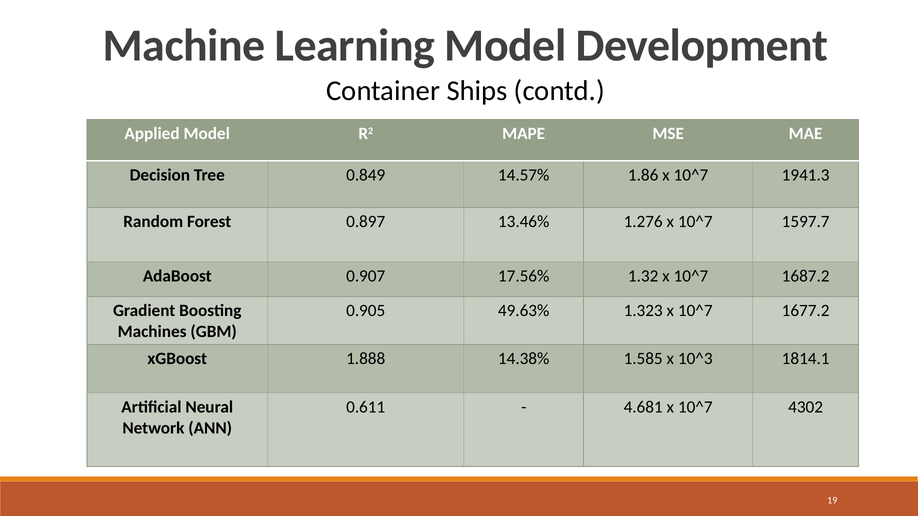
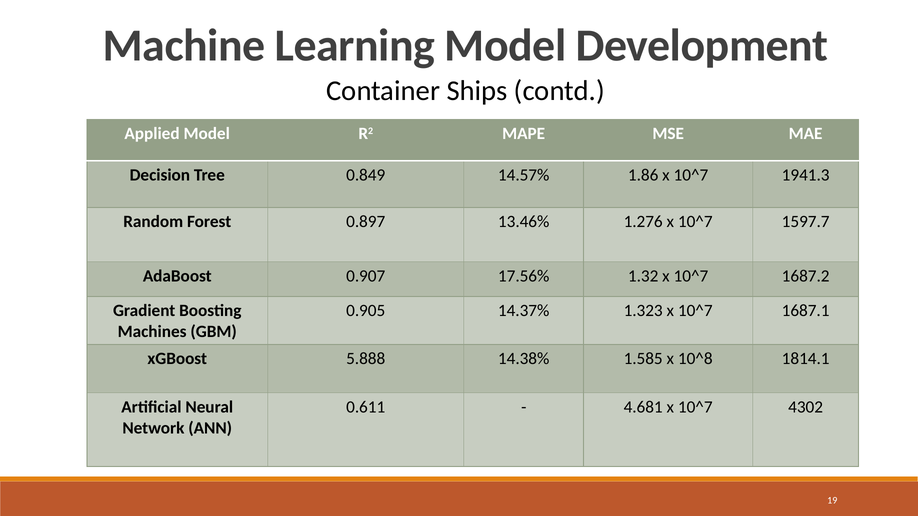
49.63%: 49.63% -> 14.37%
1677.2: 1677.2 -> 1687.1
1.888: 1.888 -> 5.888
10^3: 10^3 -> 10^8
